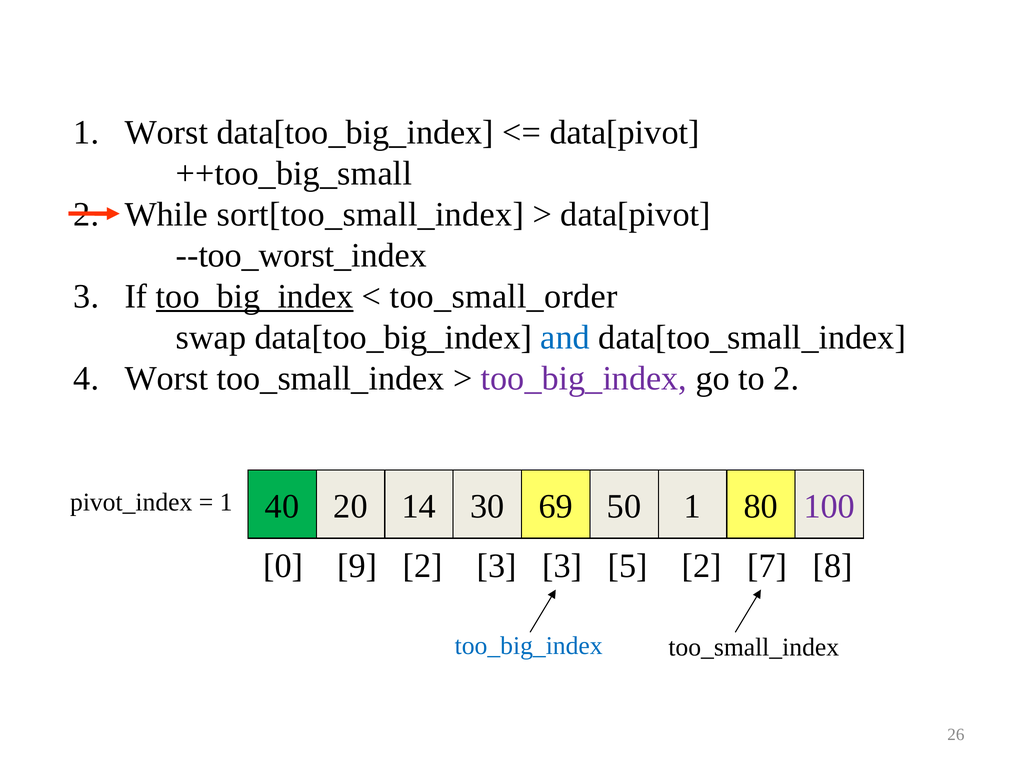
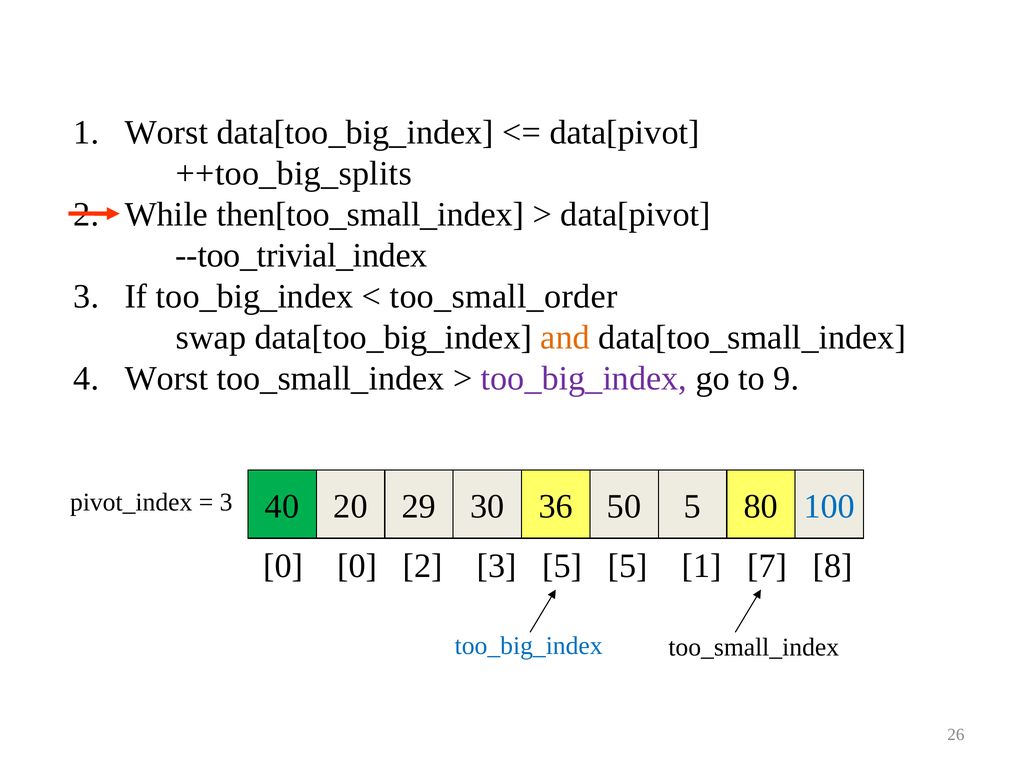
++too_big_small: ++too_big_small -> ++too_big_splits
sort[too_small_index: sort[too_small_index -> then[too_small_index
--too_worst_index: --too_worst_index -> --too_trivial_index
too_big_index at (255, 296) underline: present -> none
and colour: blue -> orange
to 2: 2 -> 9
1 at (226, 503): 1 -> 3
14: 14 -> 29
69: 69 -> 36
50 1: 1 -> 5
100 colour: purple -> blue
0 9: 9 -> 0
3 3: 3 -> 5
5 2: 2 -> 1
